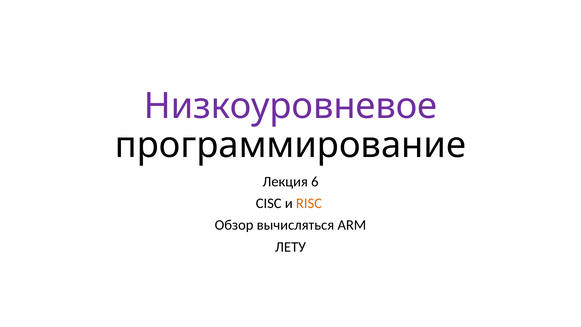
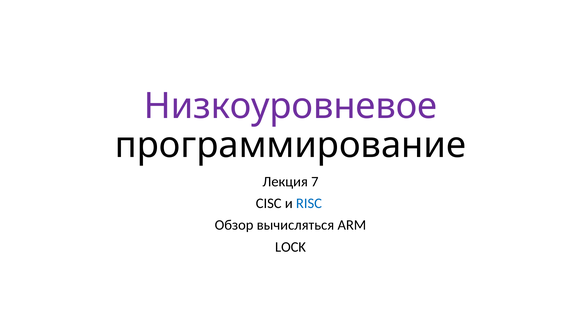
6: 6 -> 7
RISC colour: orange -> blue
ЛЕТУ: ЛЕТУ -> LOCK
